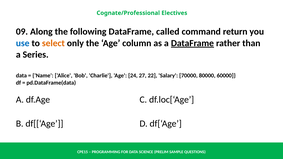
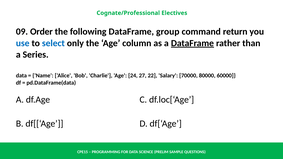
Along: Along -> Order
called: called -> group
select colour: orange -> blue
